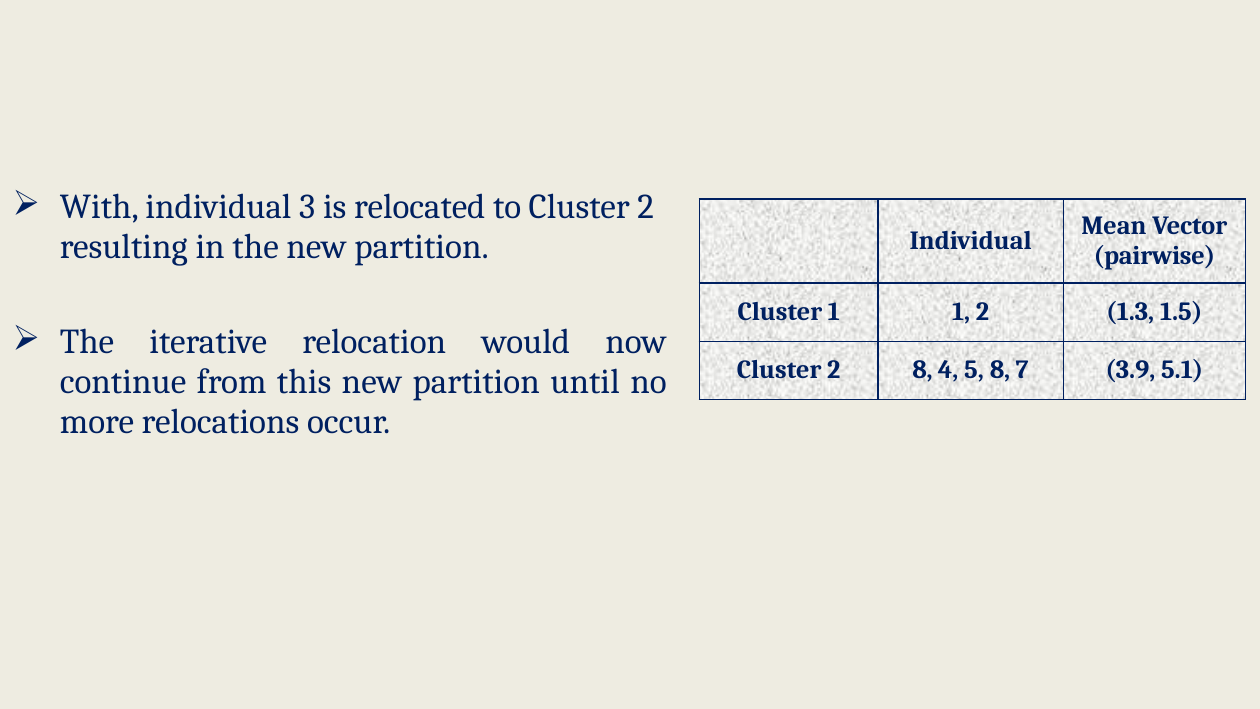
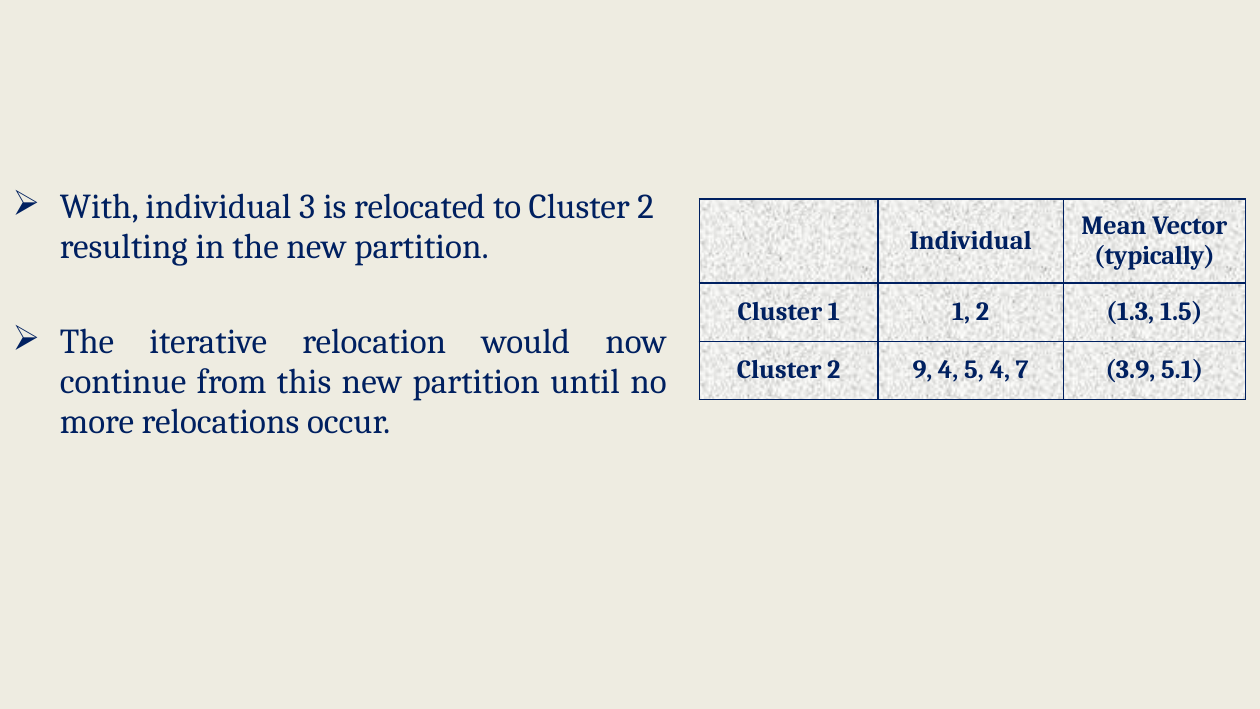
pairwise: pairwise -> typically
2 8: 8 -> 9
5 8: 8 -> 4
